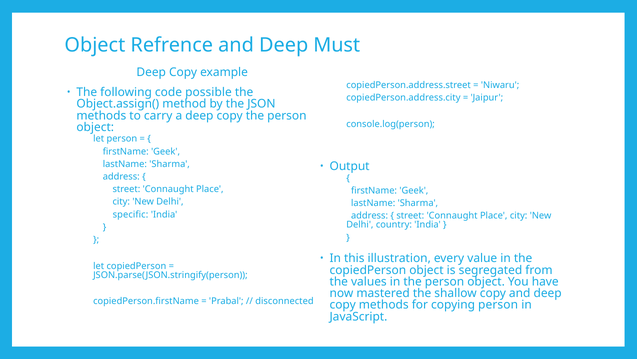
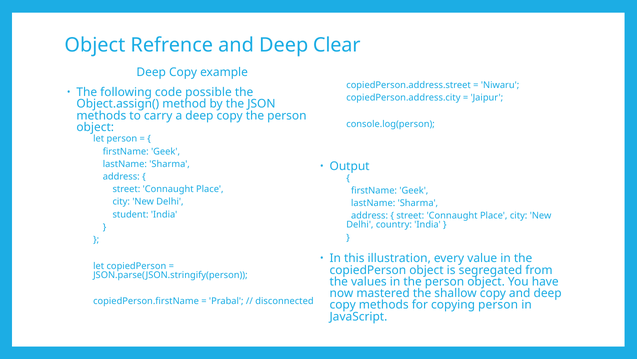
Must: Must -> Clear
specific: specific -> student
